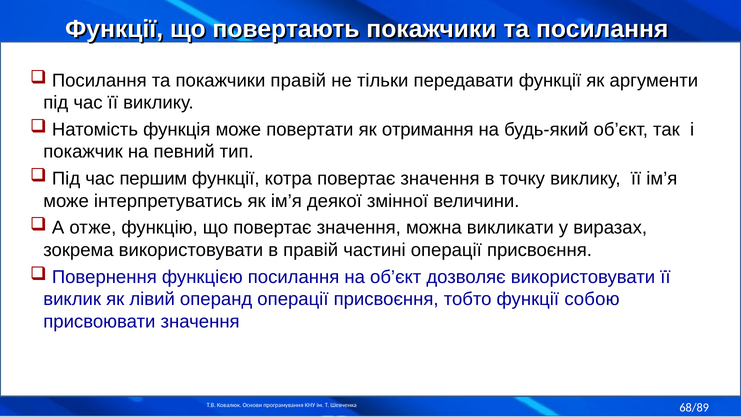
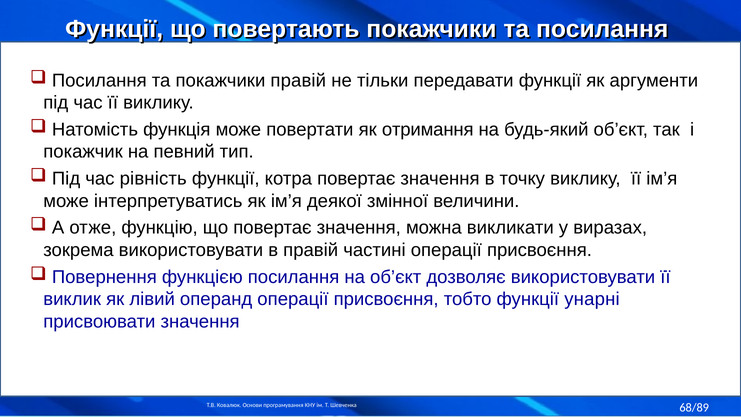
першим: першим -> рівність
собою: собою -> унарні
